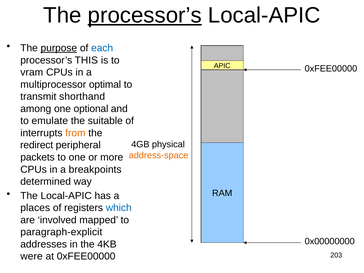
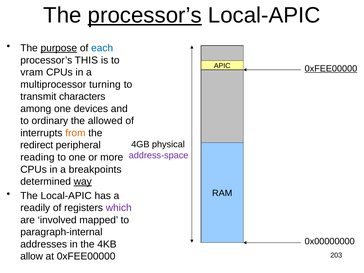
0xFEE00000 at (331, 69) underline: none -> present
optimal: optimal -> turning
shorthand: shorthand -> characters
optional: optional -> devices
emulate: emulate -> ordinary
suitable: suitable -> allowed
address-space colour: orange -> purple
packets: packets -> reading
way underline: none -> present
places: places -> readily
which colour: blue -> purple
paragraph-explicit: paragraph-explicit -> paragraph-internal
were: were -> allow
